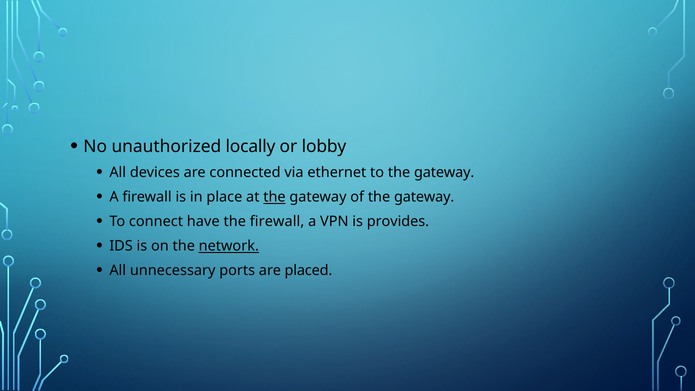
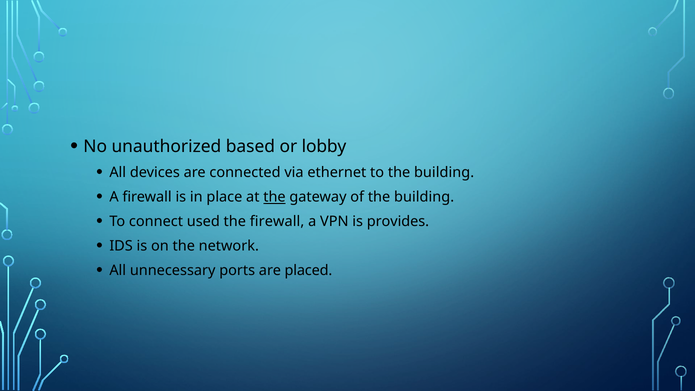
locally: locally -> based
to the gateway: gateway -> building
of the gateway: gateway -> building
have: have -> used
network underline: present -> none
